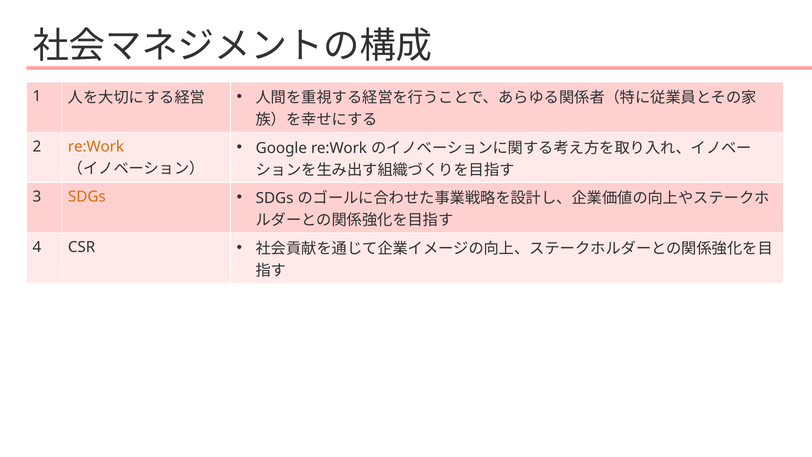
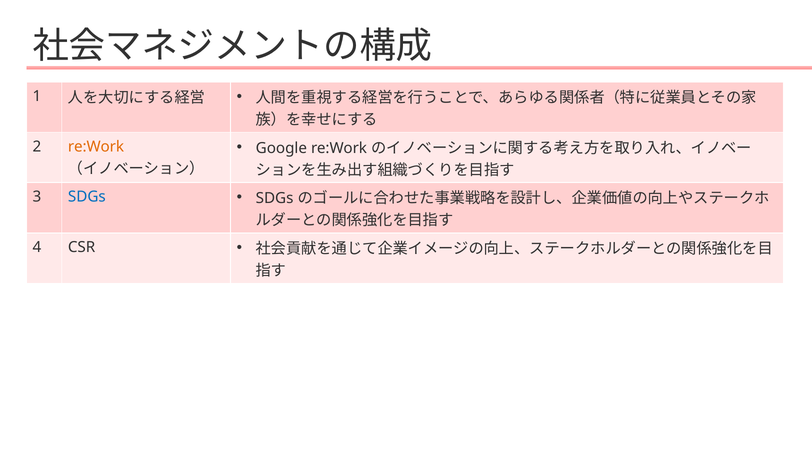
SDGs at (87, 197) colour: orange -> blue
